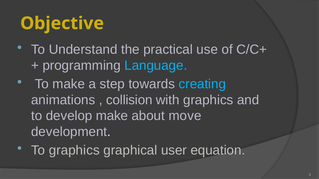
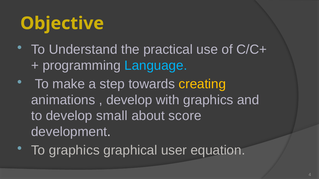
creating colour: light blue -> yellow
collision at (129, 100): collision -> develop
develop make: make -> small
move: move -> score
